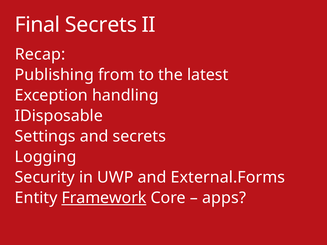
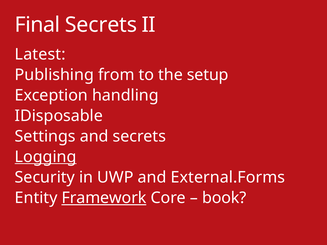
Recap: Recap -> Latest
latest: latest -> setup
Logging underline: none -> present
apps: apps -> book
